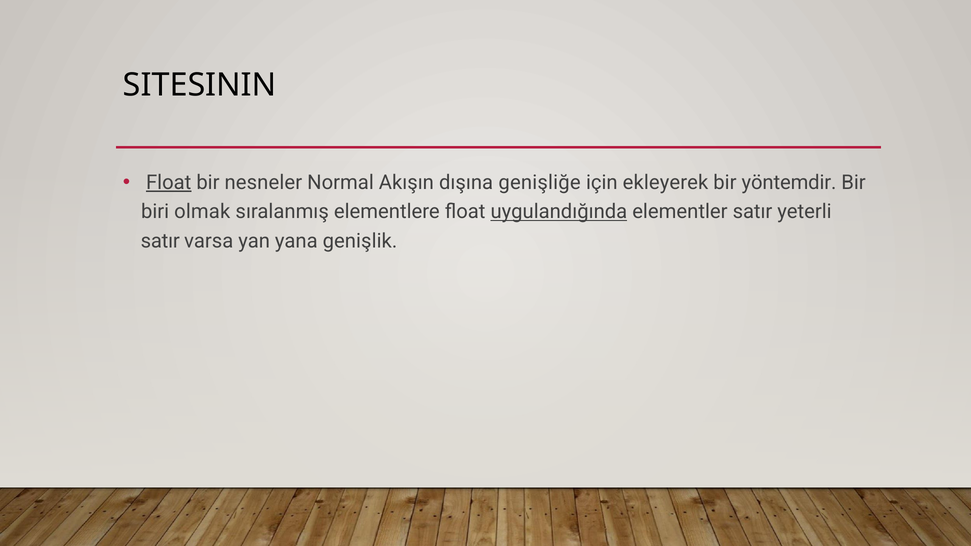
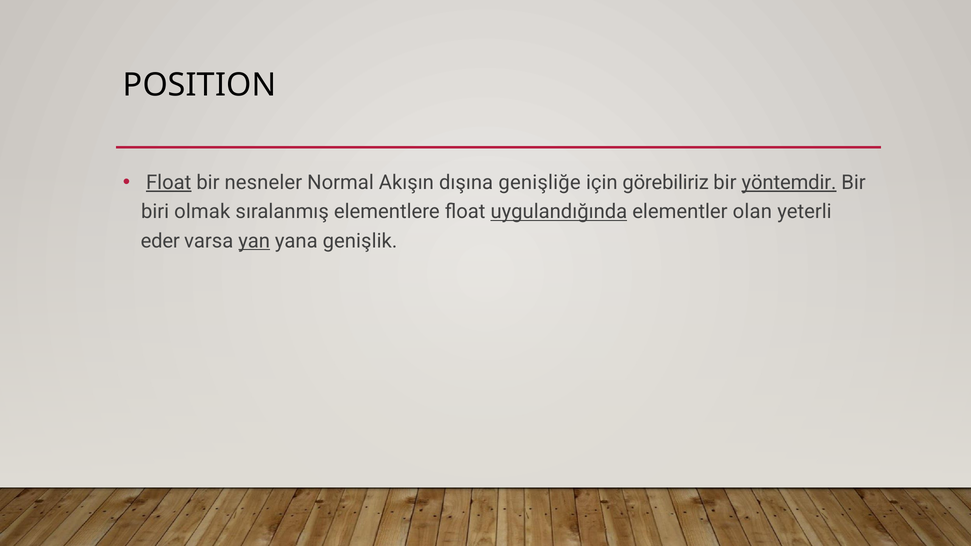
SITESININ: SITESININ -> POSITION
ekleyerek: ekleyerek -> görebiliriz
yöntemdir underline: none -> present
elementler satır: satır -> olan
satır at (160, 241): satır -> eder
yan underline: none -> present
